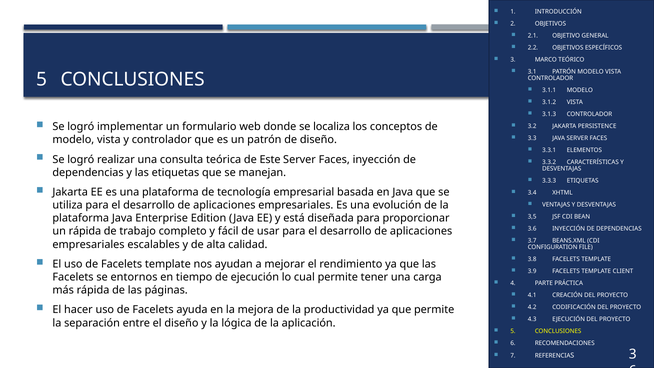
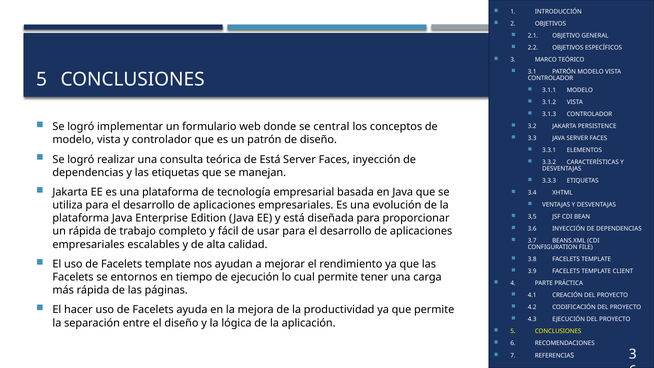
localiza: localiza -> central
de Este: Este -> Está
